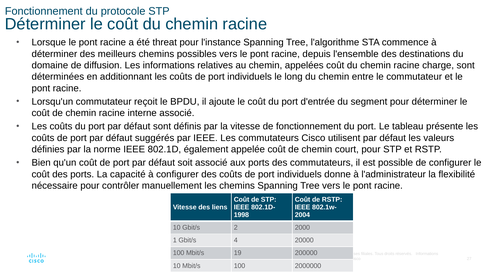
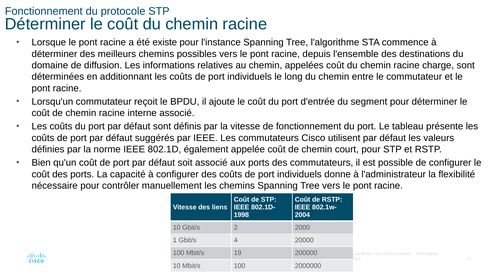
threat: threat -> existe
